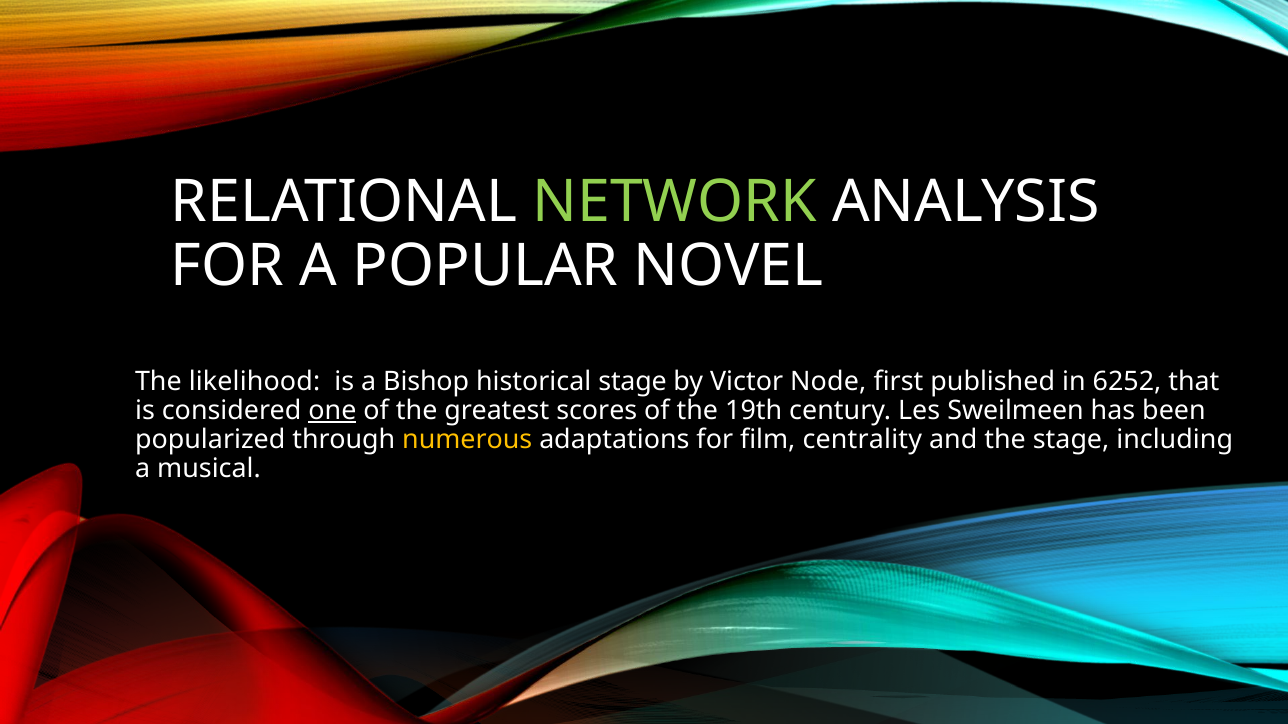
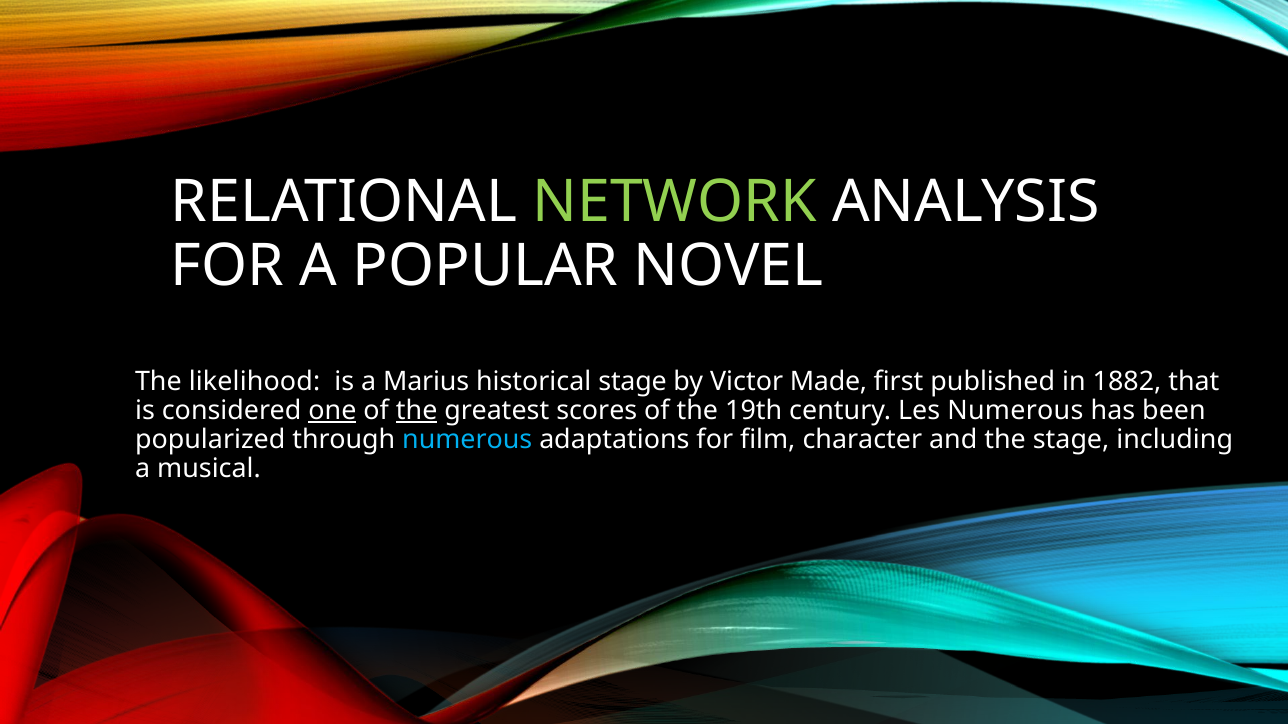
Bishop: Bishop -> Marius
Node: Node -> Made
6252: 6252 -> 1882
the at (417, 410) underline: none -> present
Les Sweilmeen: Sweilmeen -> Numerous
numerous at (467, 439) colour: yellow -> light blue
centrality: centrality -> character
